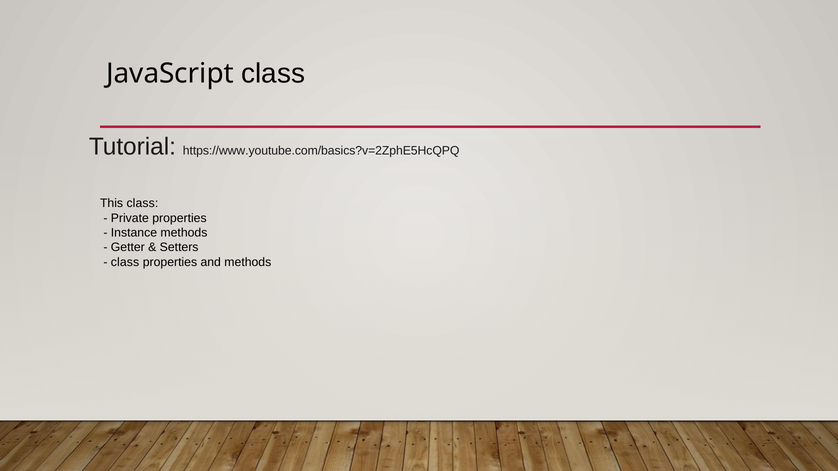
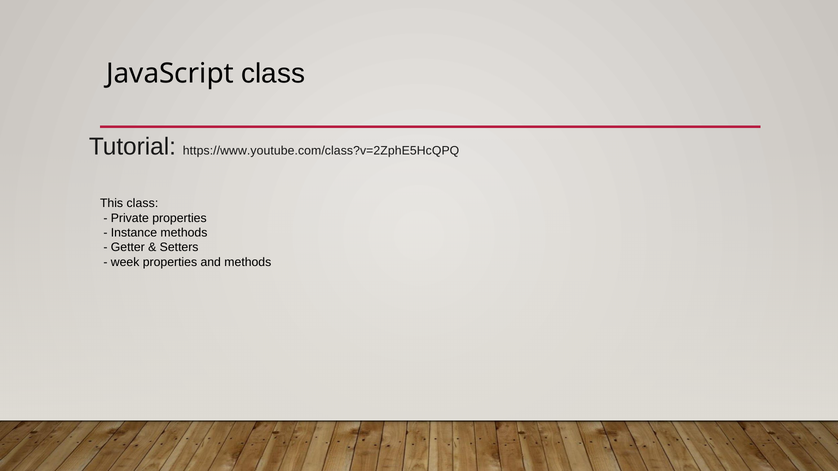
https://www.youtube.com/basics?v=2ZphE5HcQPQ: https://www.youtube.com/basics?v=2ZphE5HcQPQ -> https://www.youtube.com/class?v=2ZphE5HcQPQ
class at (125, 262): class -> week
